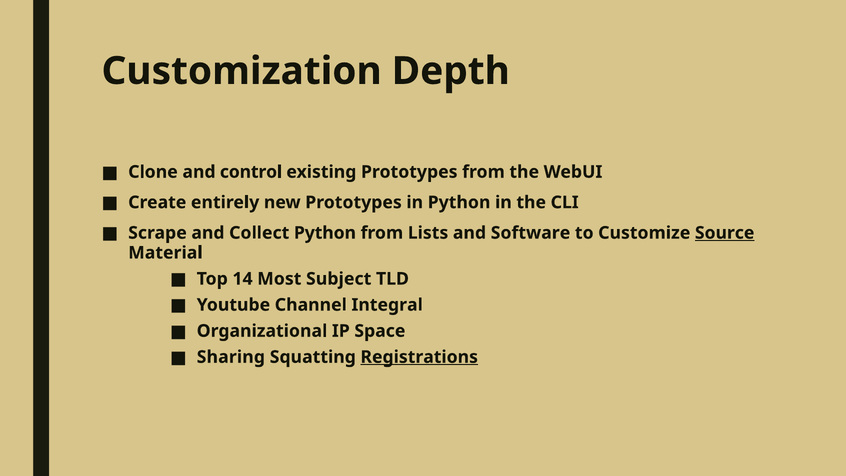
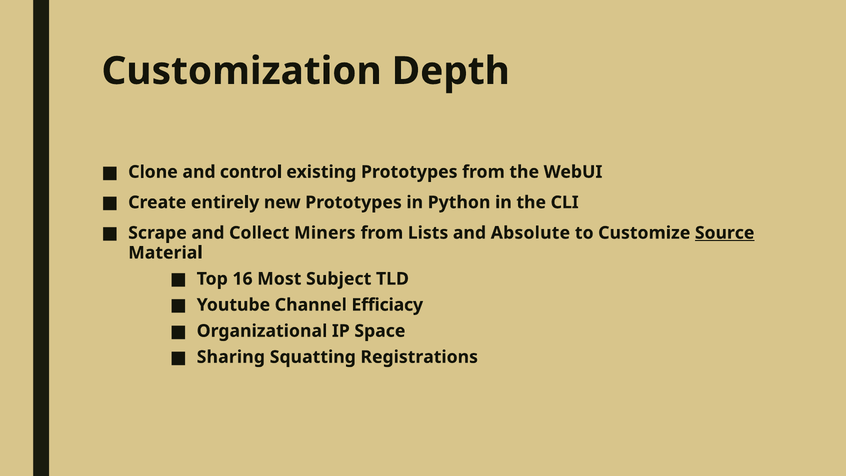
Collect Python: Python -> Miners
Software: Software -> Absolute
14: 14 -> 16
Integral: Integral -> Efficiacy
Registrations underline: present -> none
